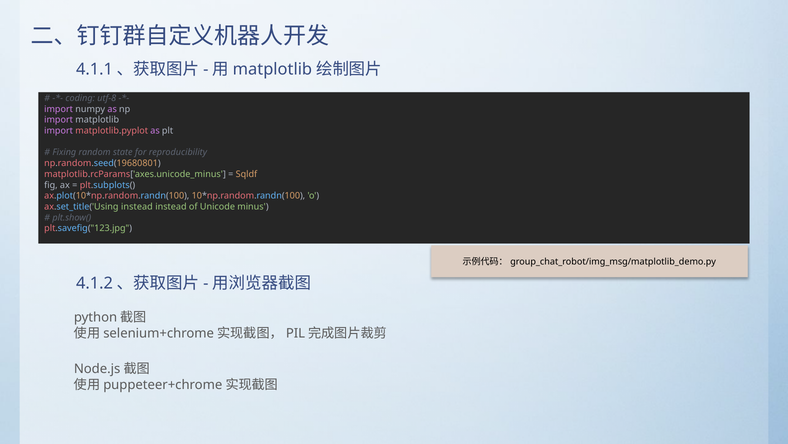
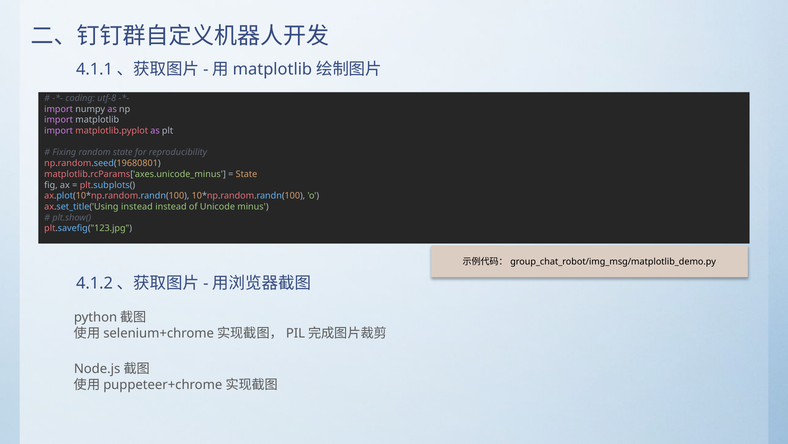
Sqldf at (246, 174): Sqldf -> State
